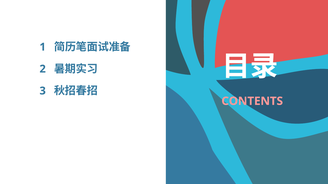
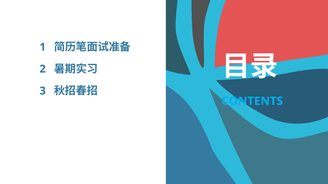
CONTENTS colour: pink -> light blue
